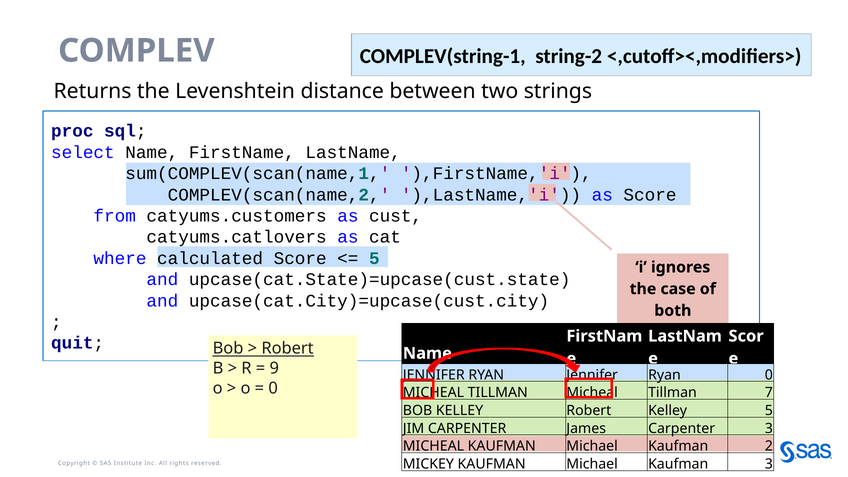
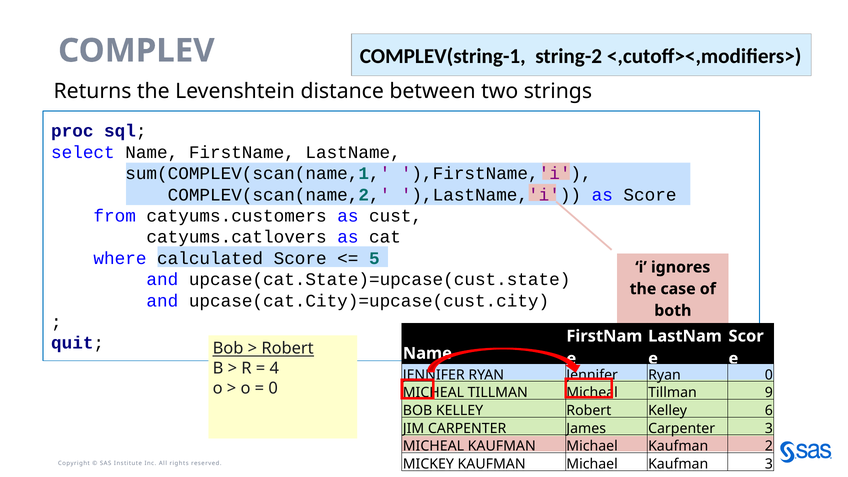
9: 9 -> 4
7: 7 -> 9
Kelley 5: 5 -> 6
